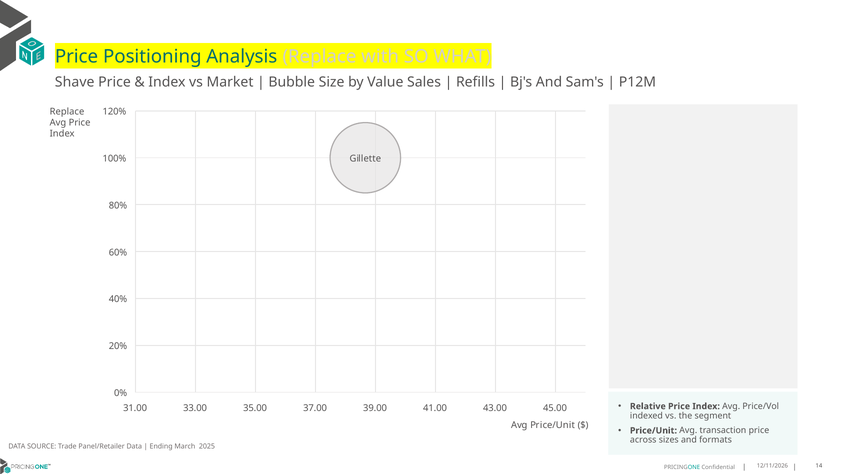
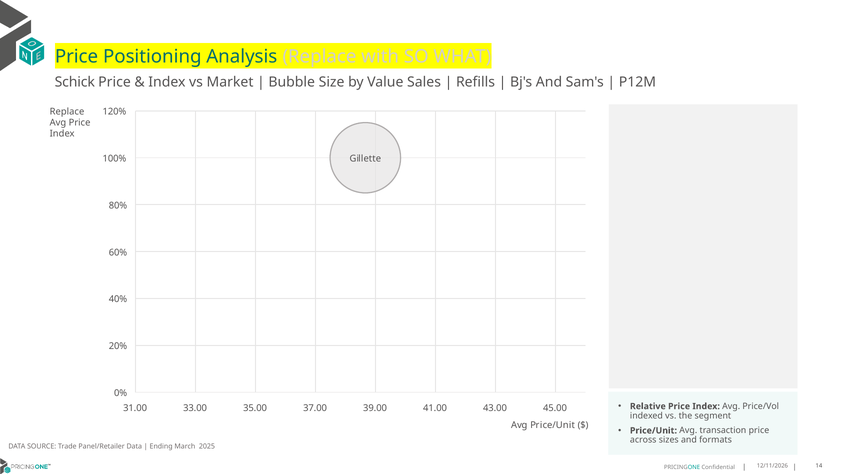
Shave: Shave -> Schick
